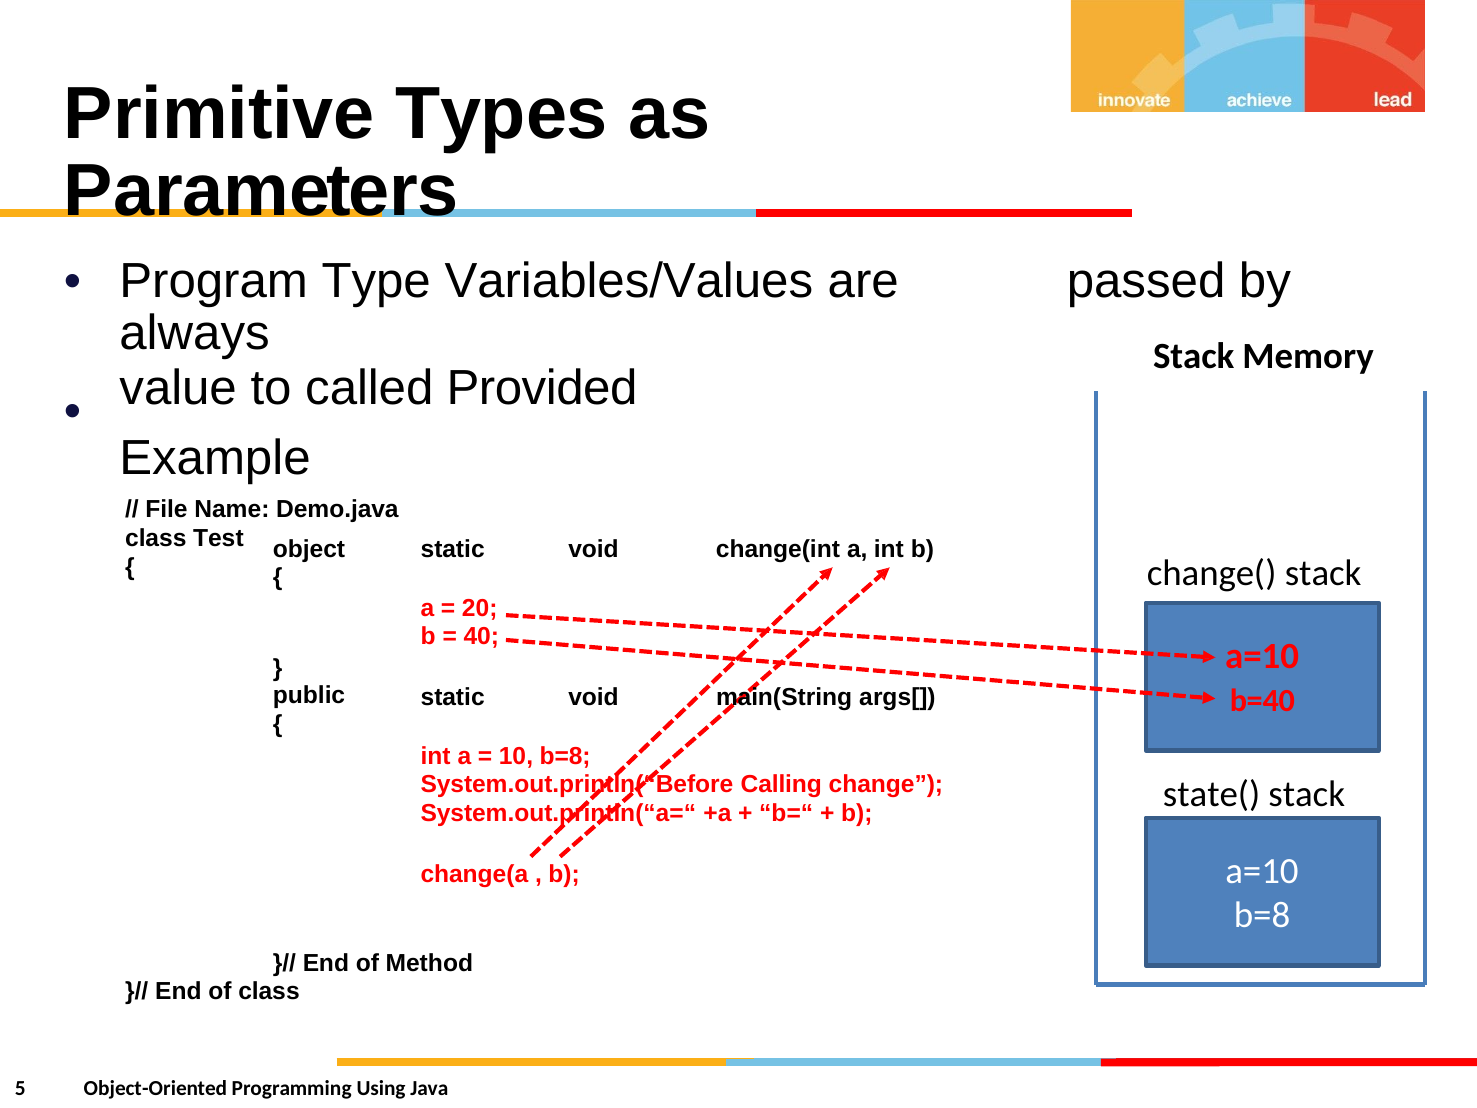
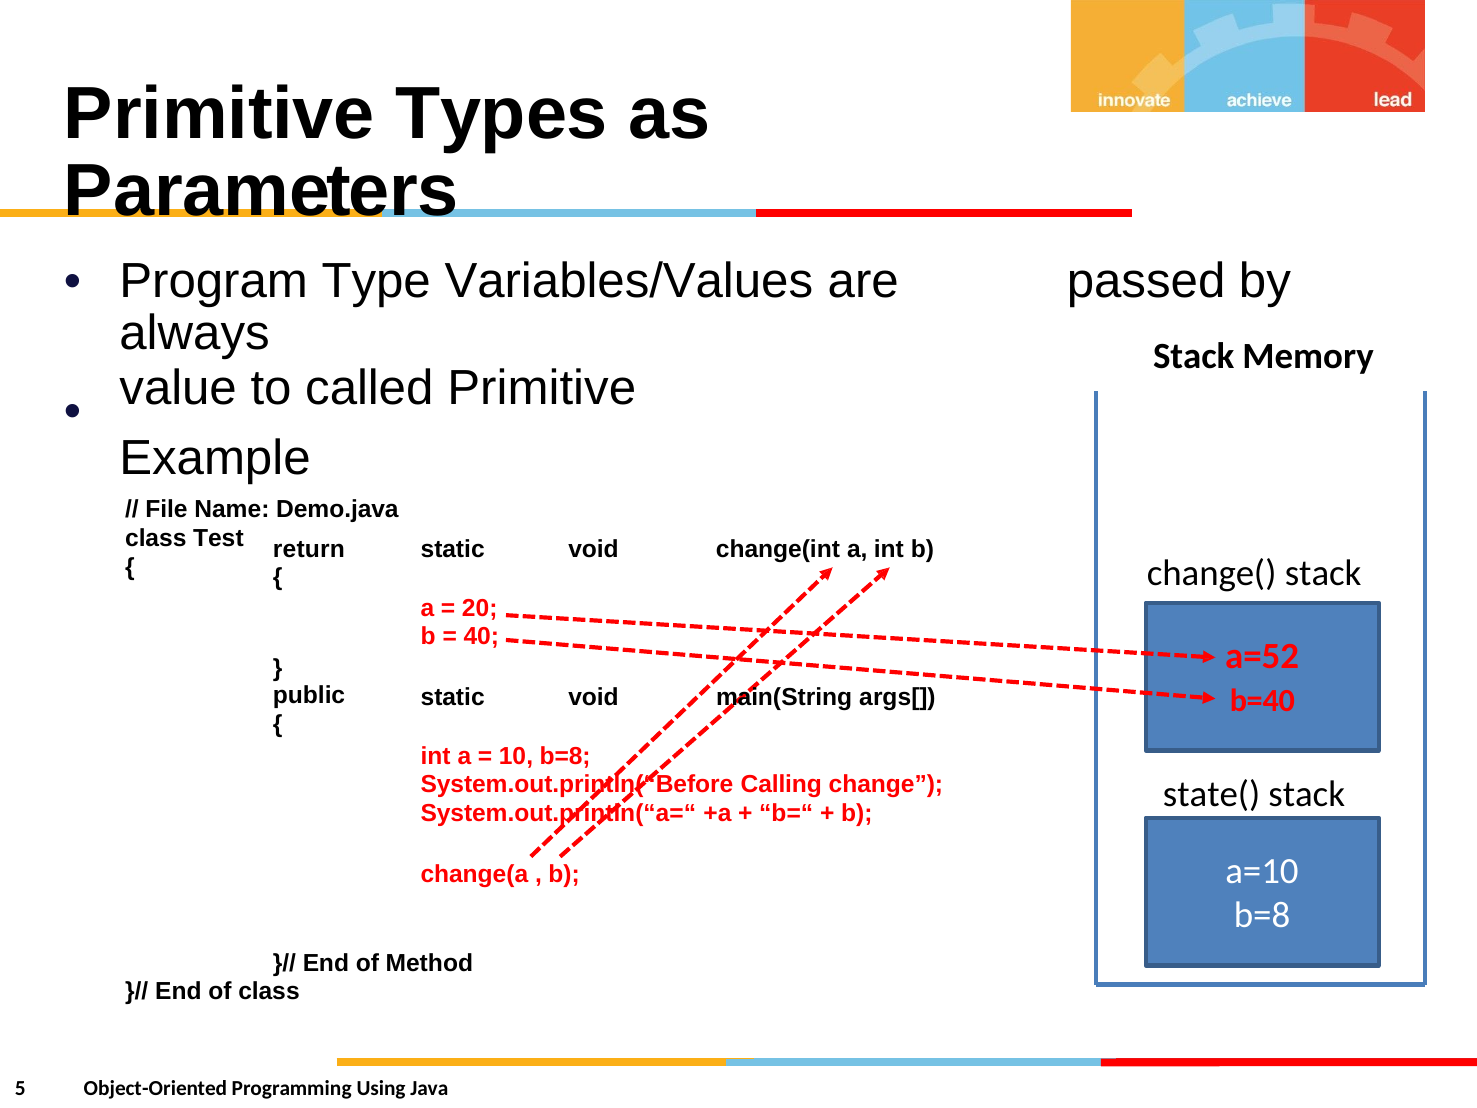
called Provided: Provided -> Primitive
object: object -> return
a=10 at (1262, 657): a=10 -> a=52
